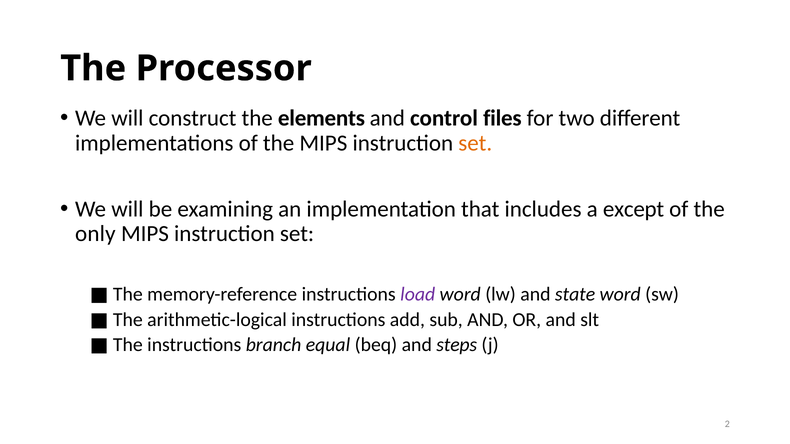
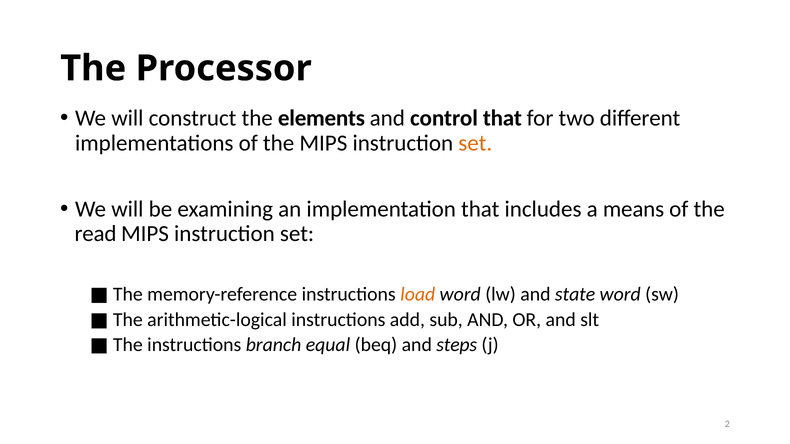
control files: files -> that
except: except -> means
only: only -> read
load colour: purple -> orange
